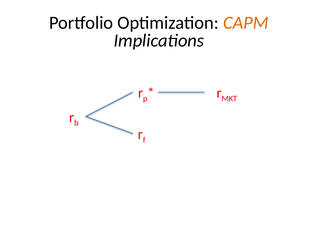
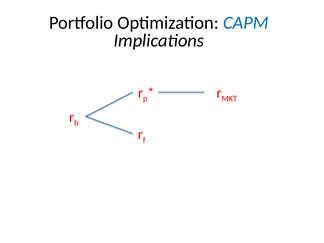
CAPM colour: orange -> blue
